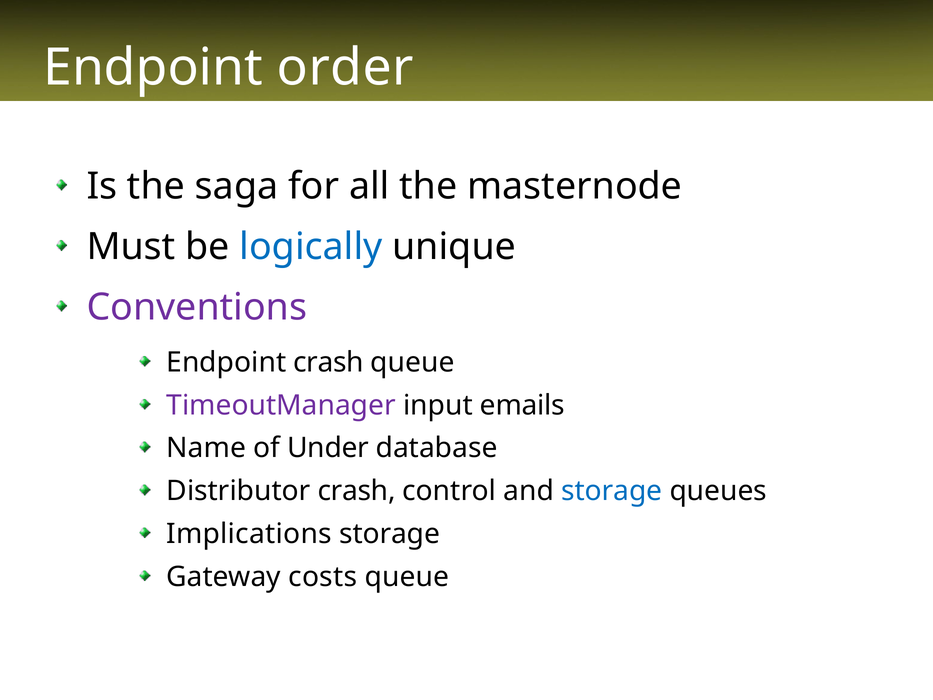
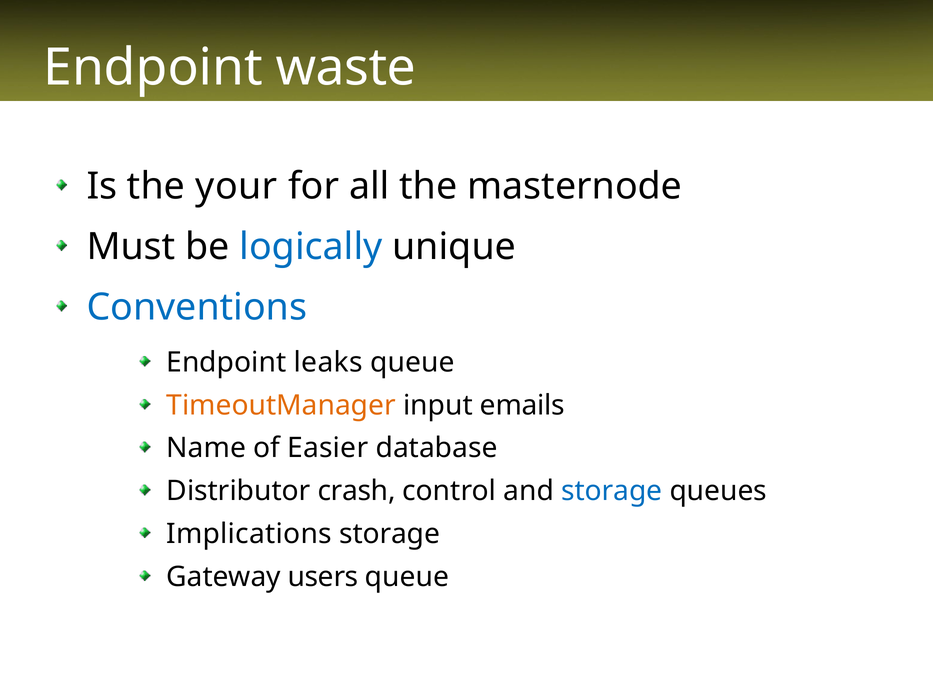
order: order -> waste
saga: saga -> your
Conventions colour: purple -> blue
Endpoint crash: crash -> leaks
TimeoutManager colour: purple -> orange
Under: Under -> Easier
costs: costs -> users
